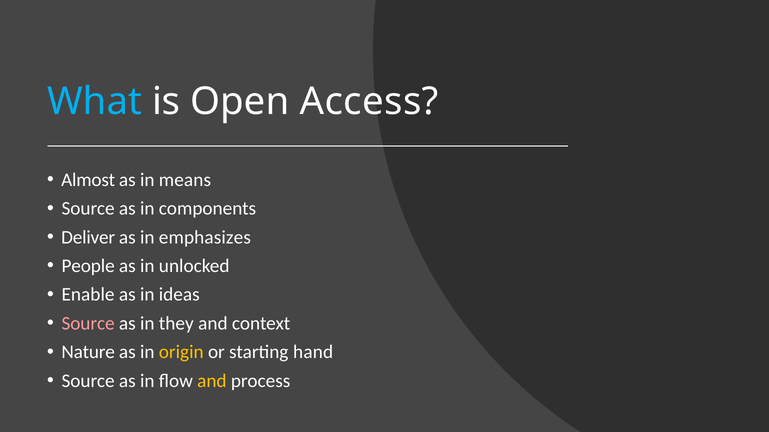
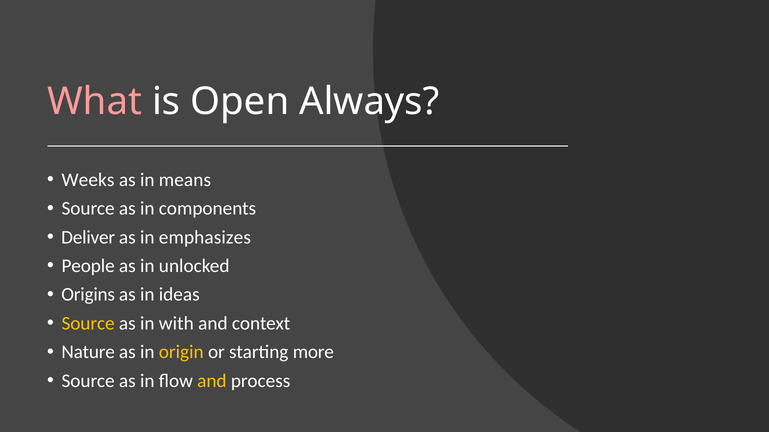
What colour: light blue -> pink
Access: Access -> Always
Almost: Almost -> Weeks
Enable: Enable -> Origins
Source at (88, 324) colour: pink -> yellow
they: they -> with
hand: hand -> more
